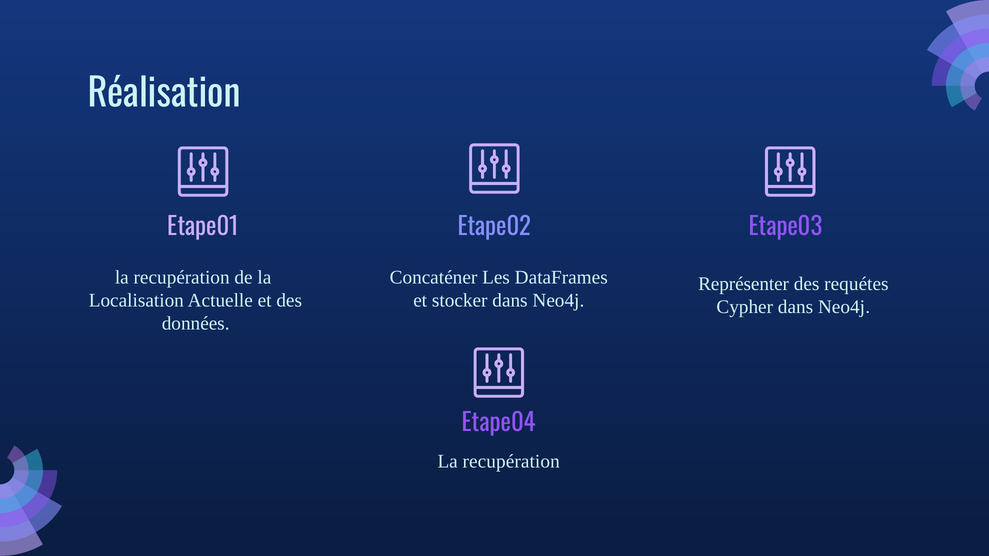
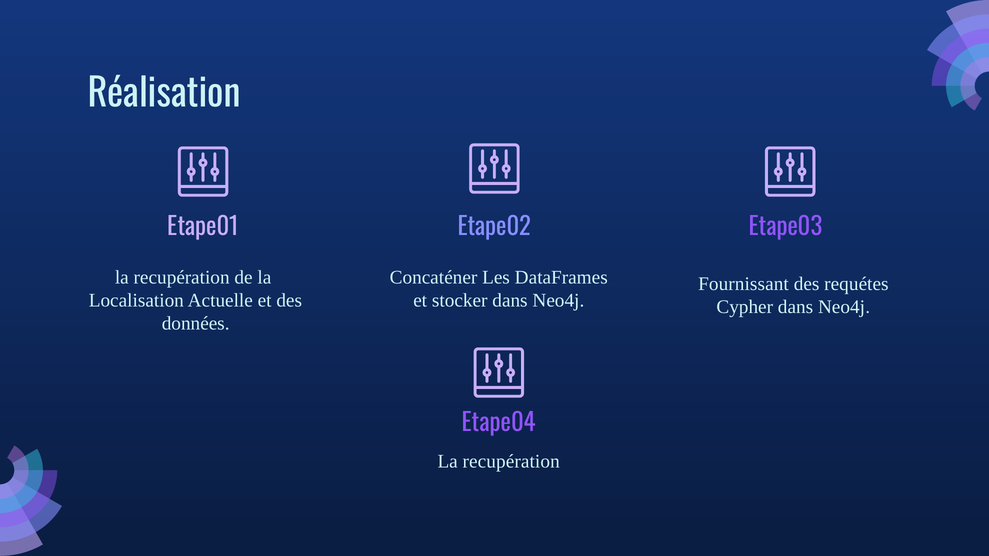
Représenter: Représenter -> Fournissant
